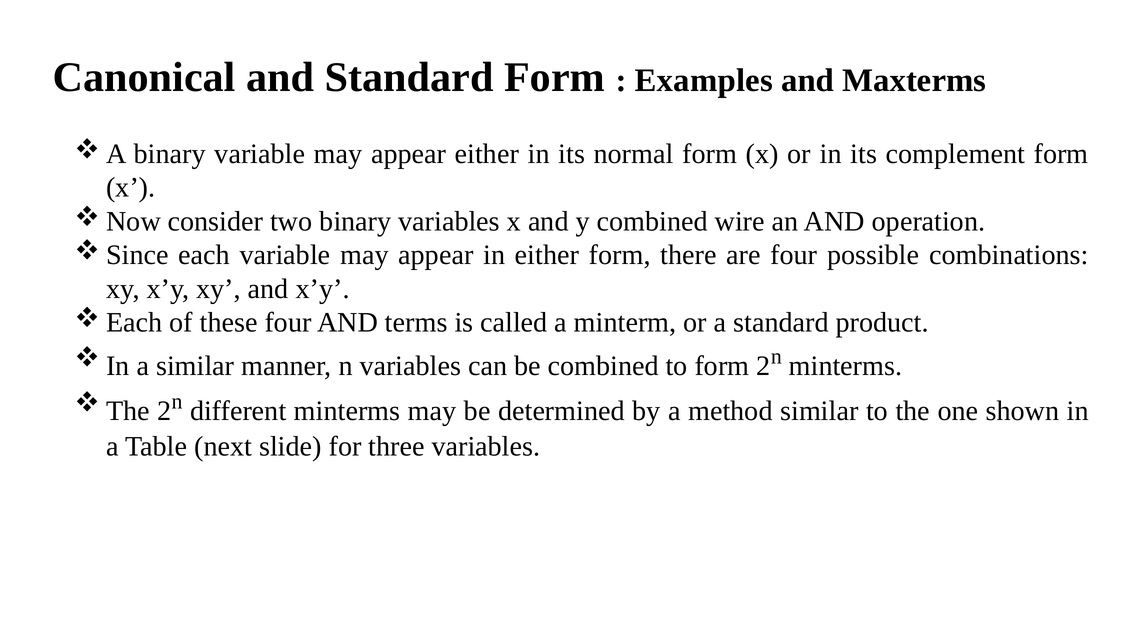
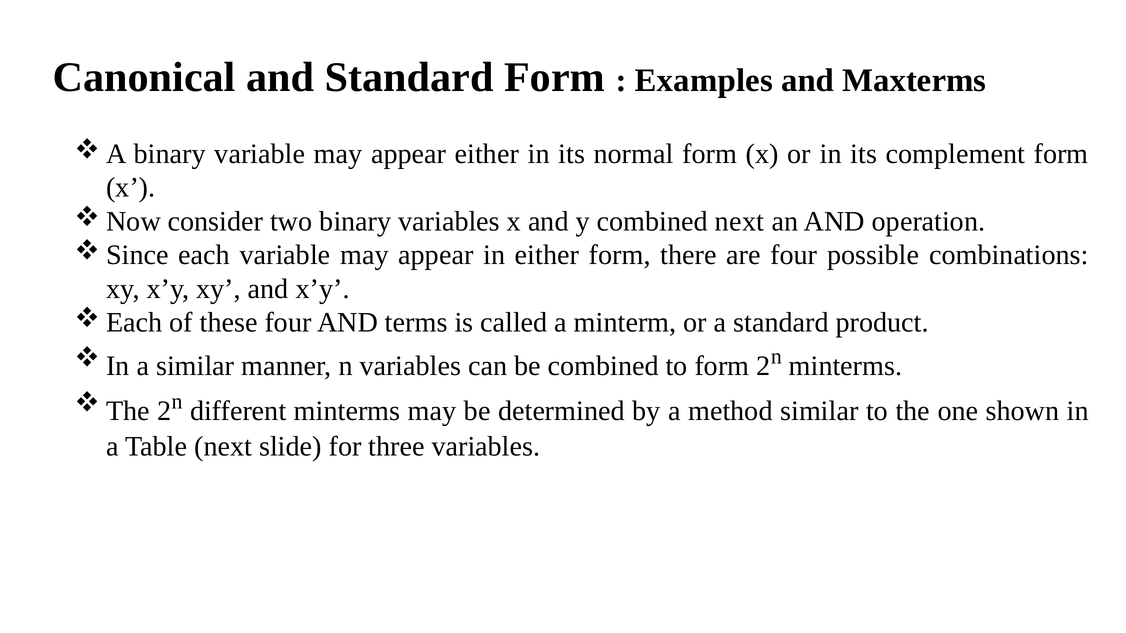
combined wire: wire -> next
